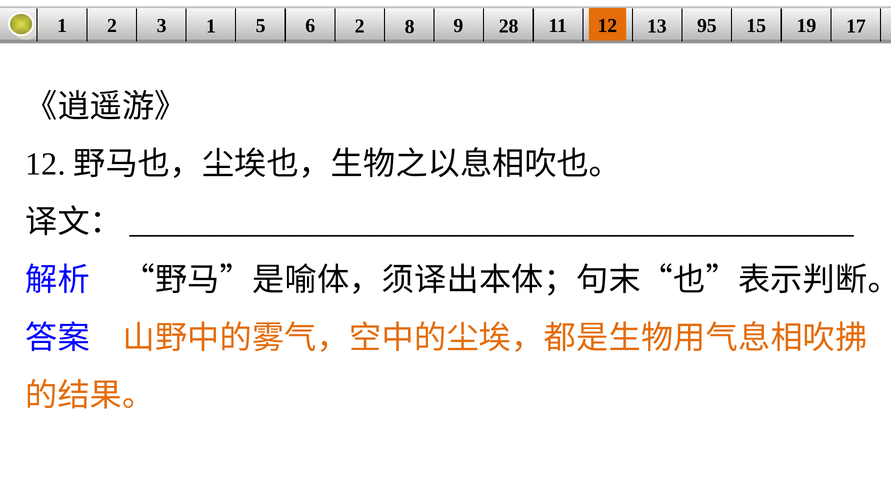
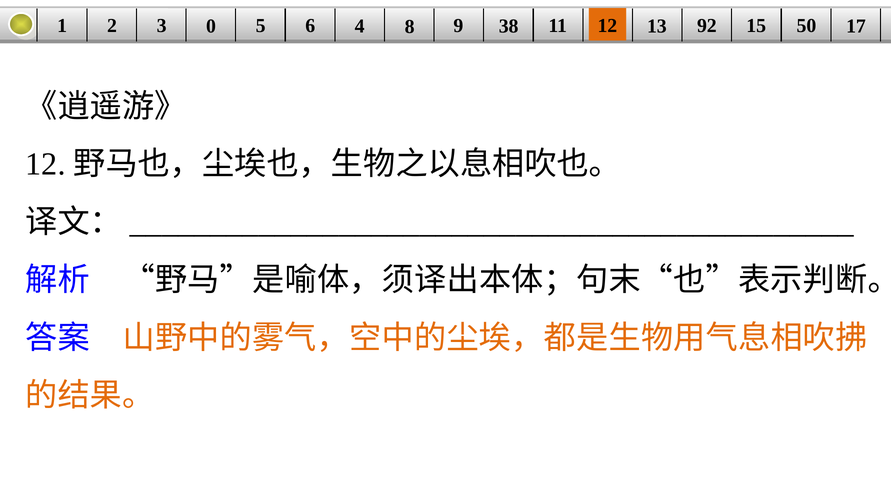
3 1: 1 -> 0
6 2: 2 -> 4
28: 28 -> 38
95: 95 -> 92
19: 19 -> 50
